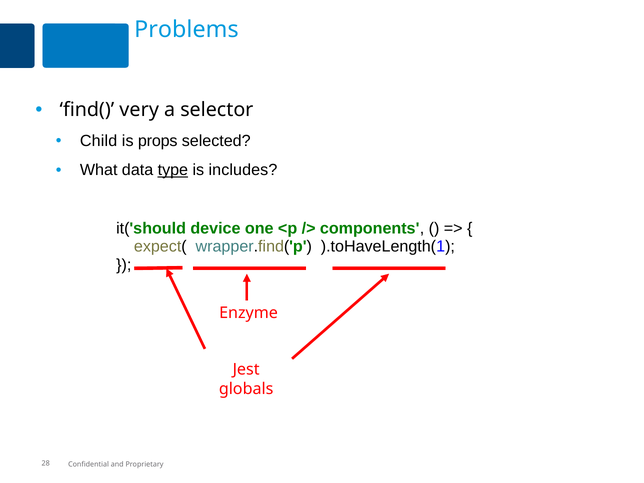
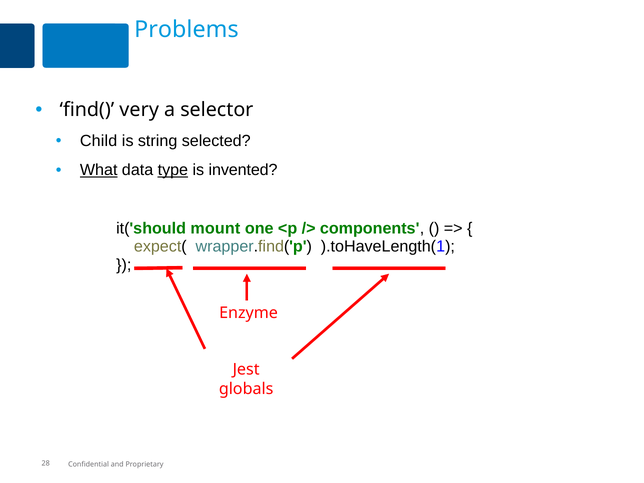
props: props -> string
What underline: none -> present
includes: includes -> invented
device: device -> mount
